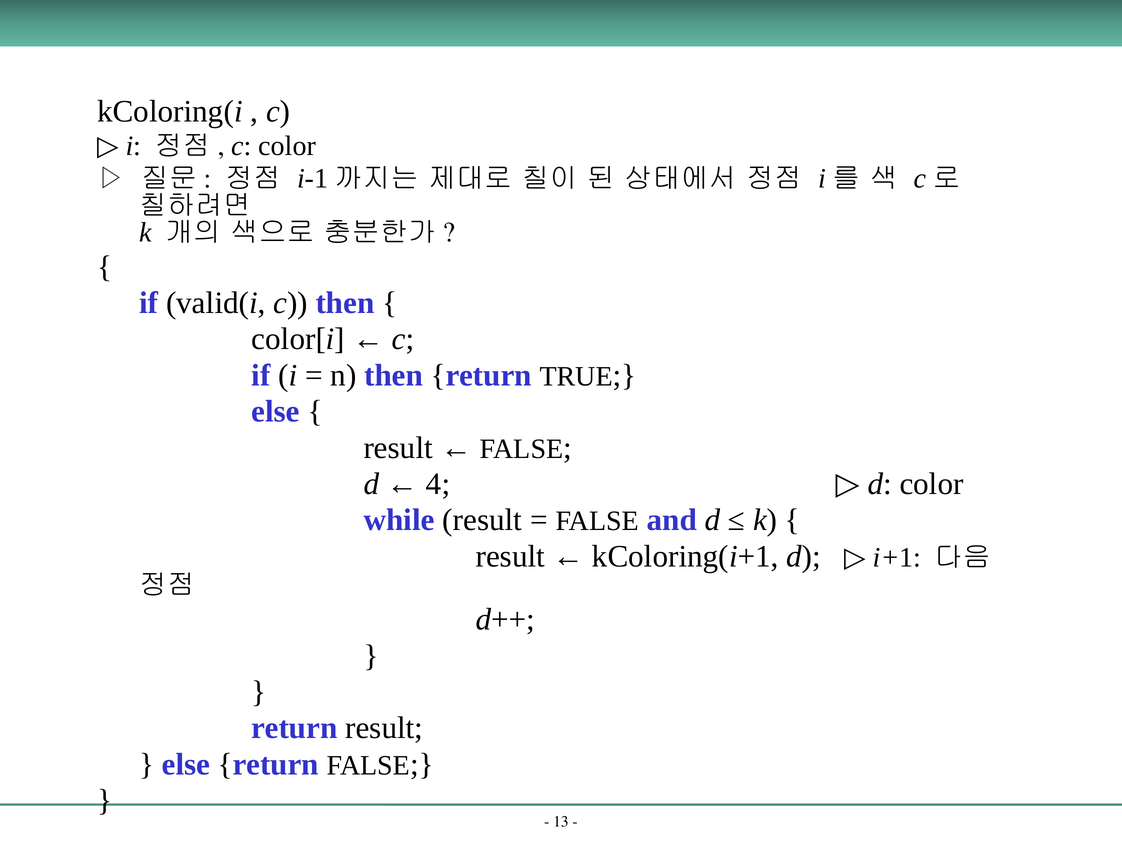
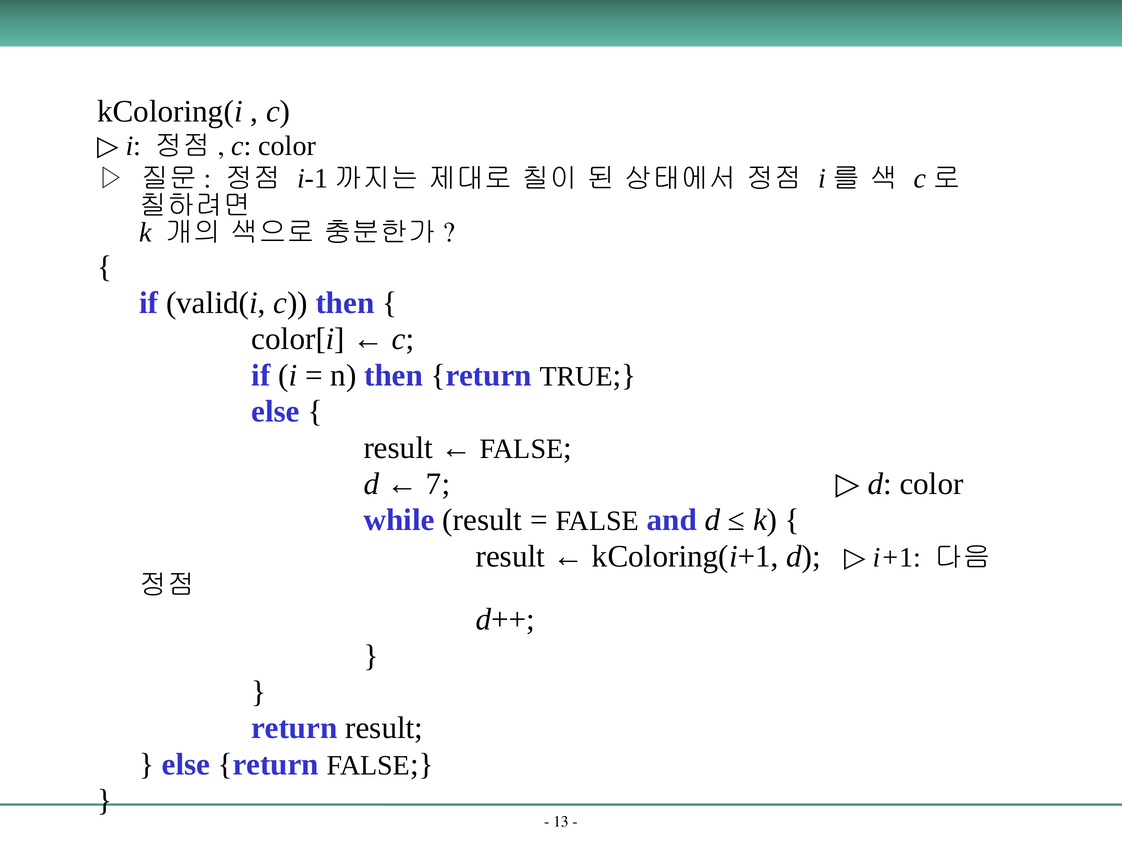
4: 4 -> 7
